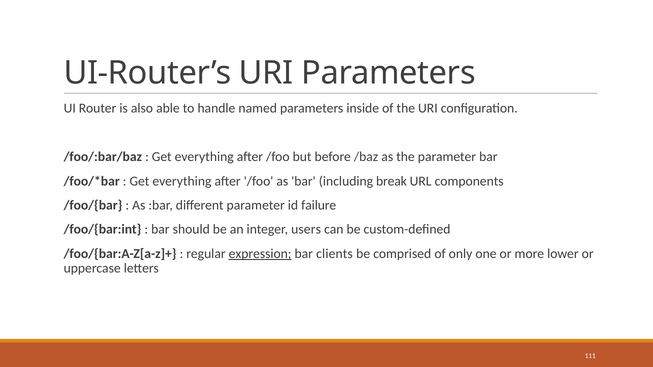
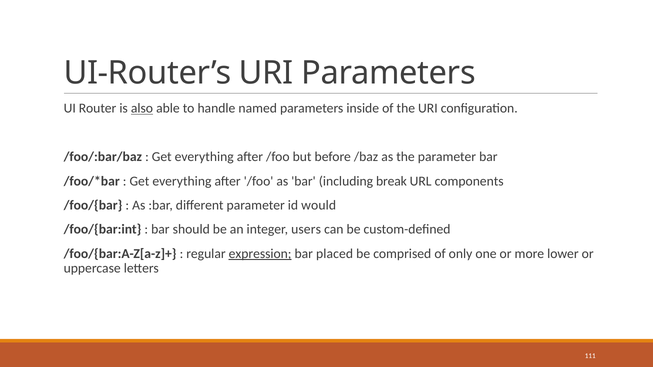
also underline: none -> present
failure: failure -> would
clients: clients -> placed
